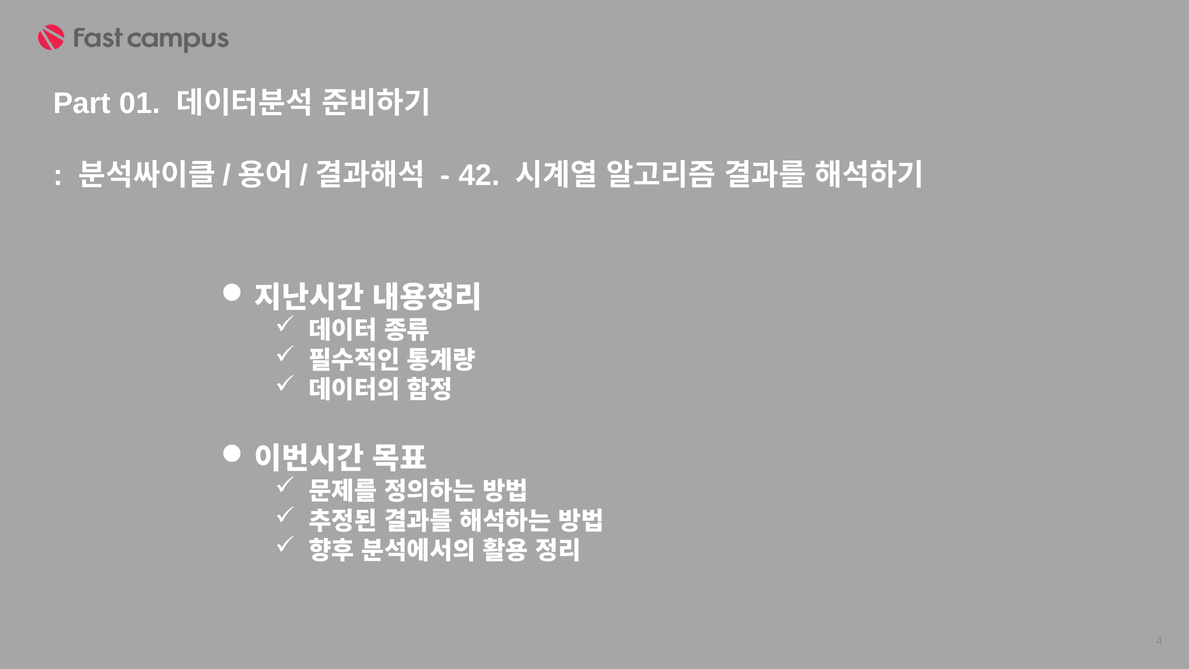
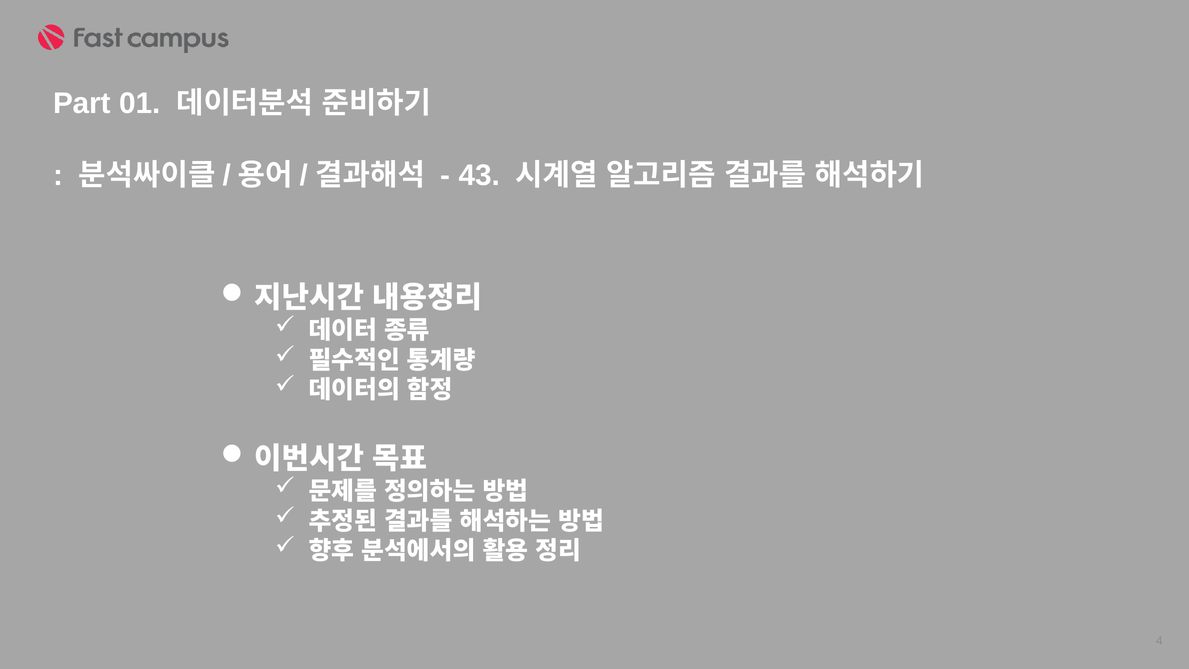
42: 42 -> 43
